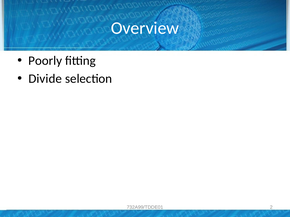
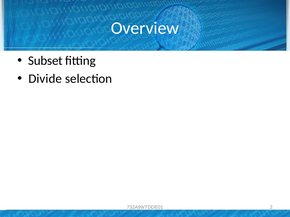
Poorly: Poorly -> Subset
